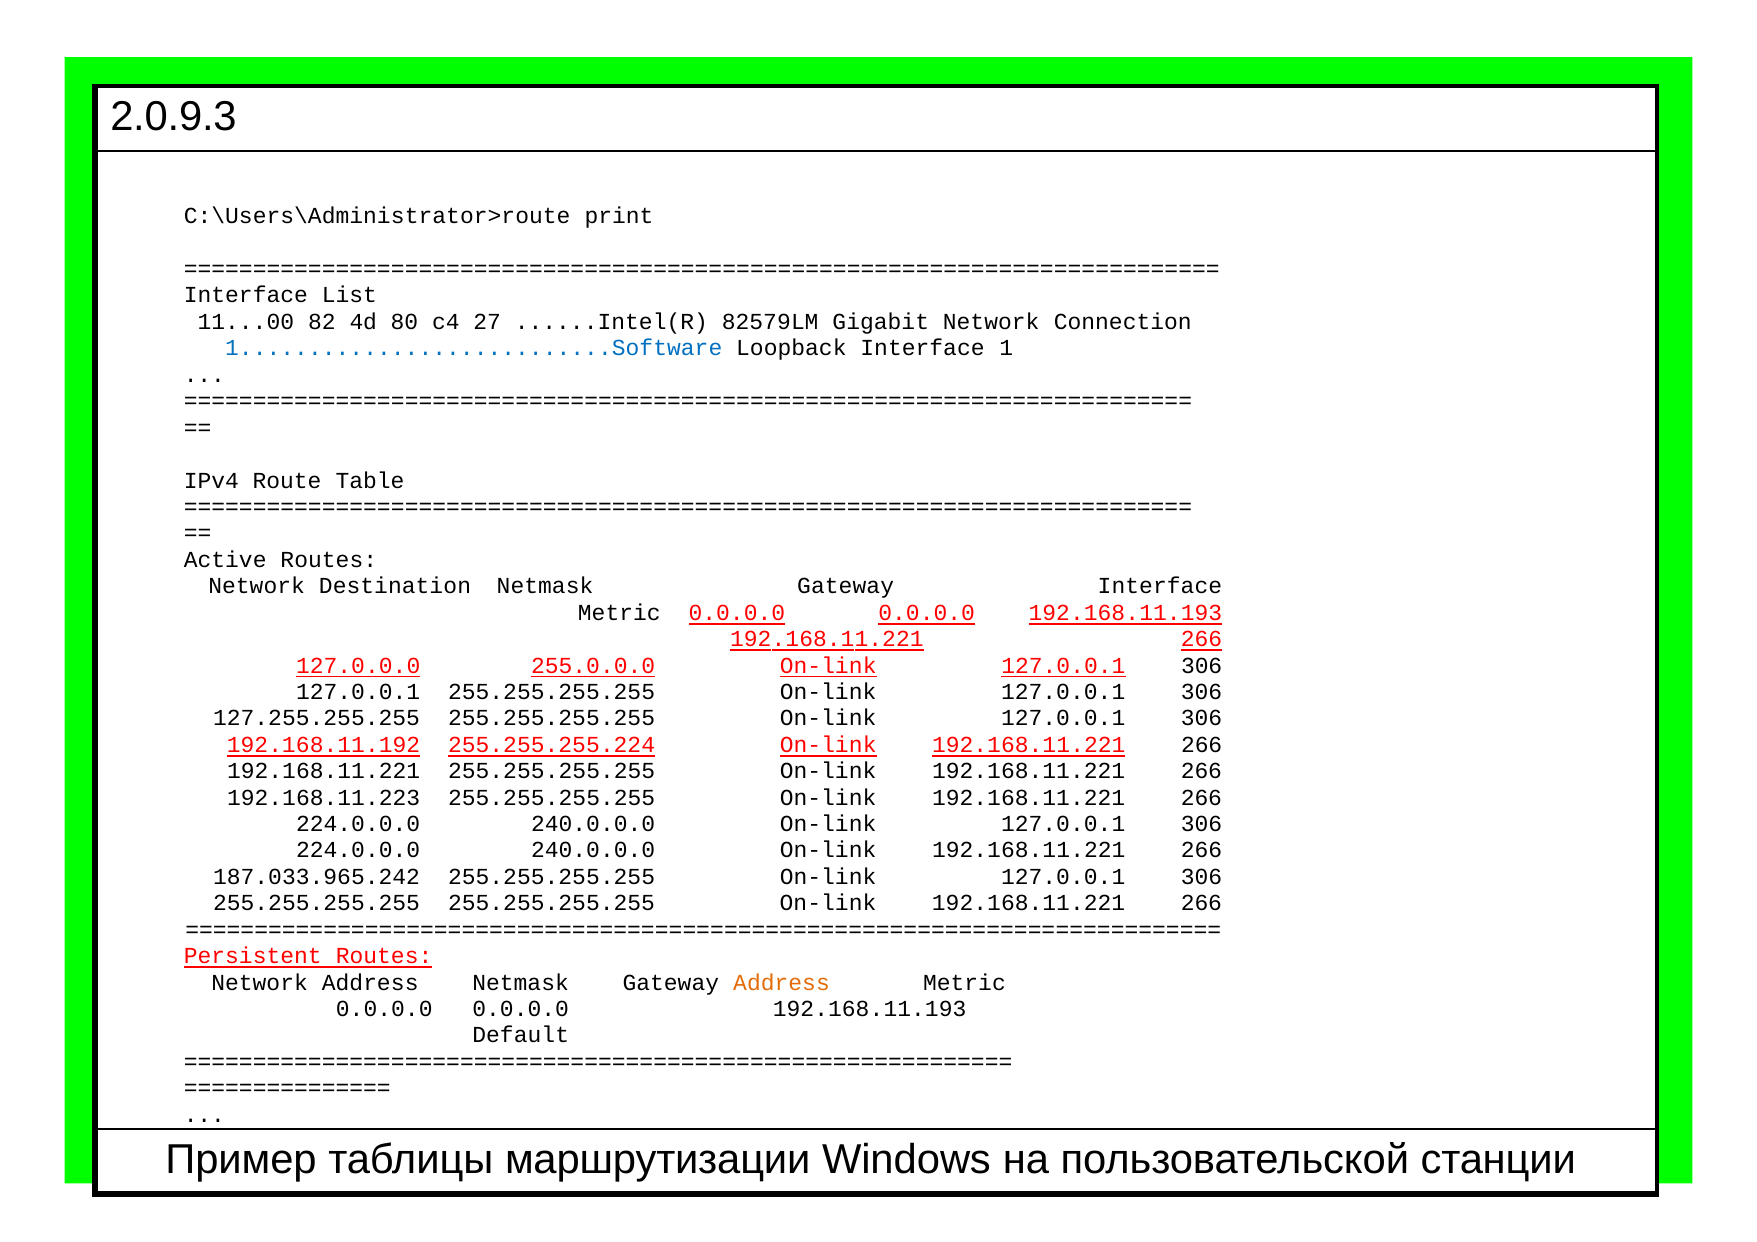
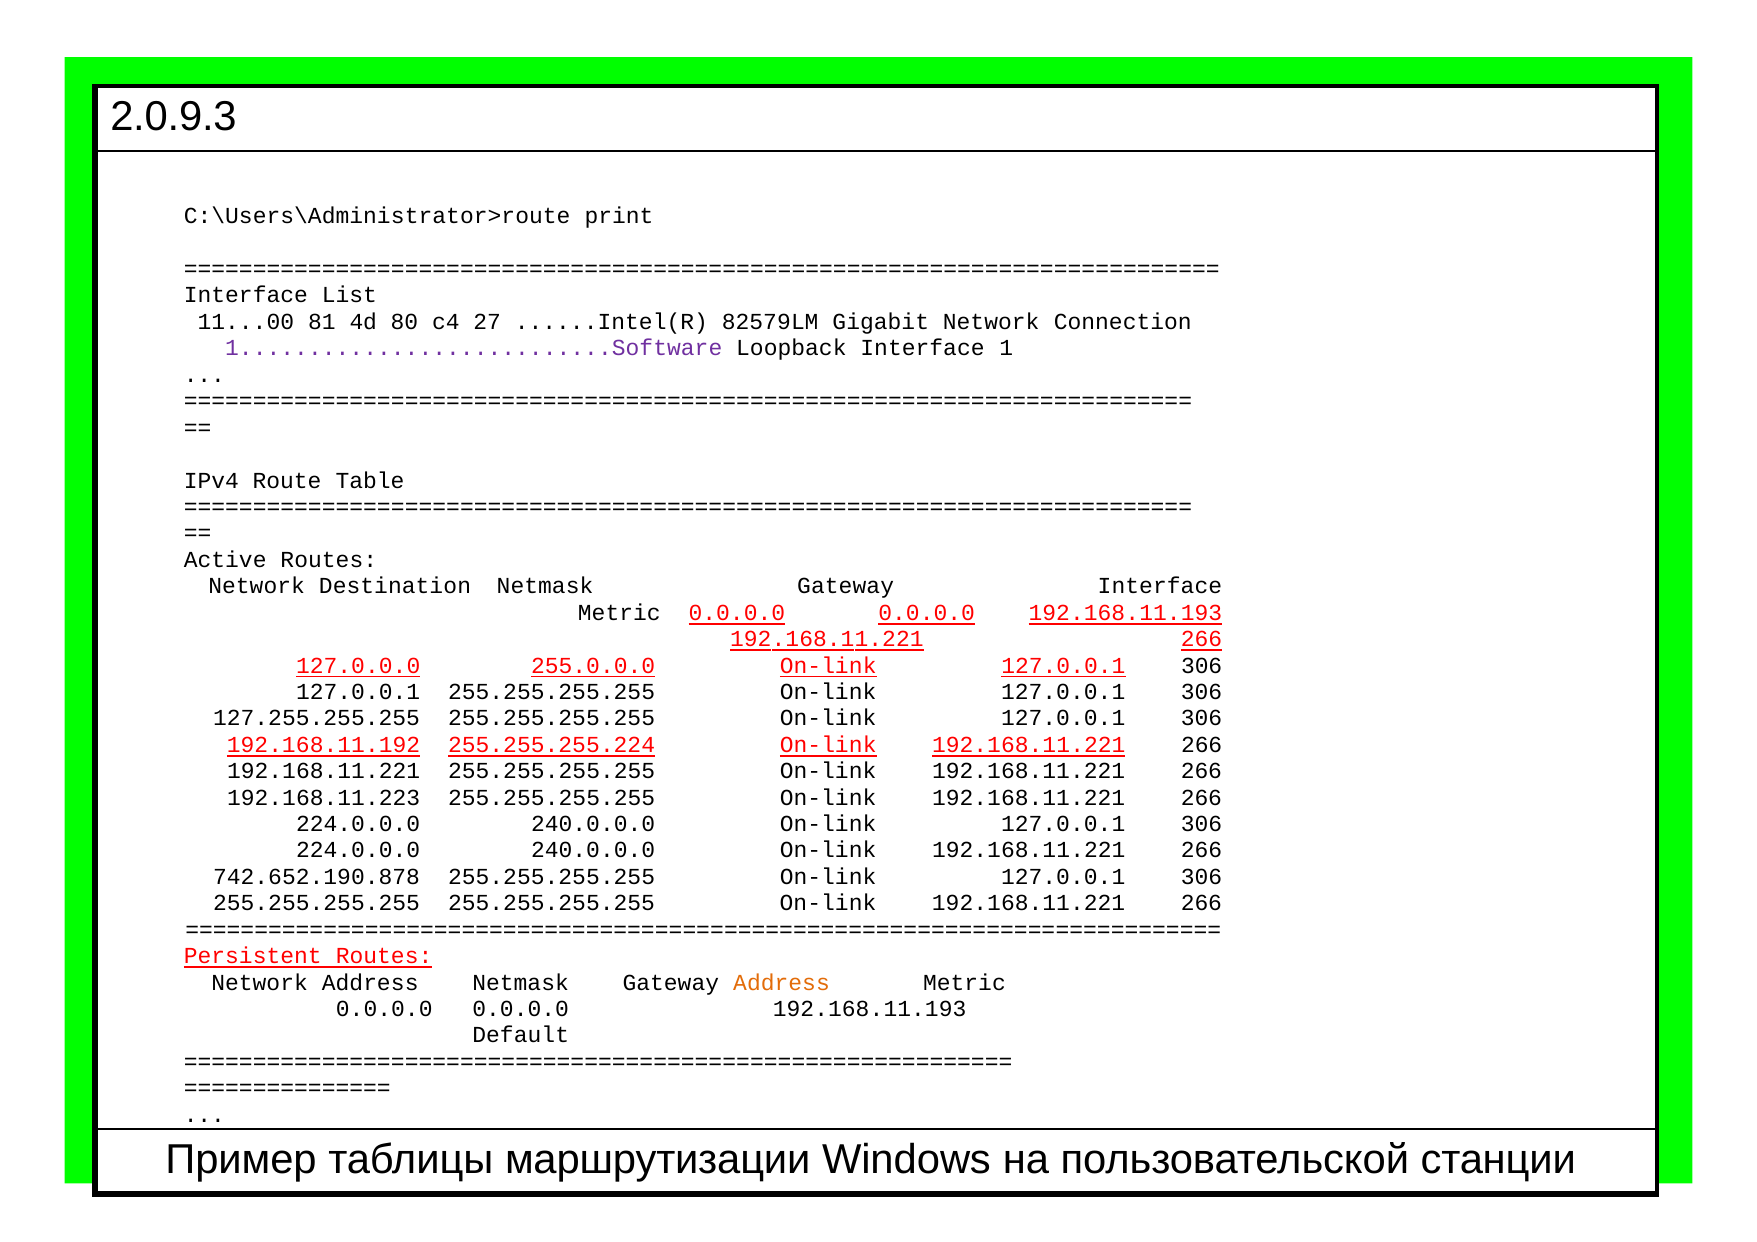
82: 82 -> 81
1...........................Software colour: blue -> purple
187.033.965.242: 187.033.965.242 -> 742.652.190.878
